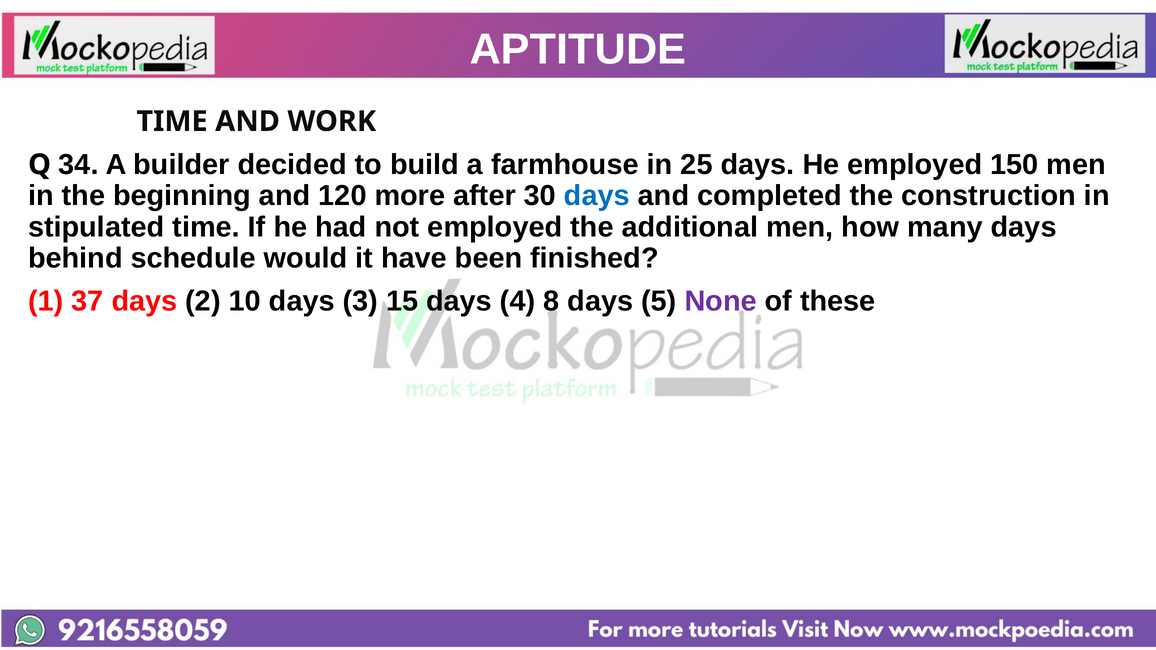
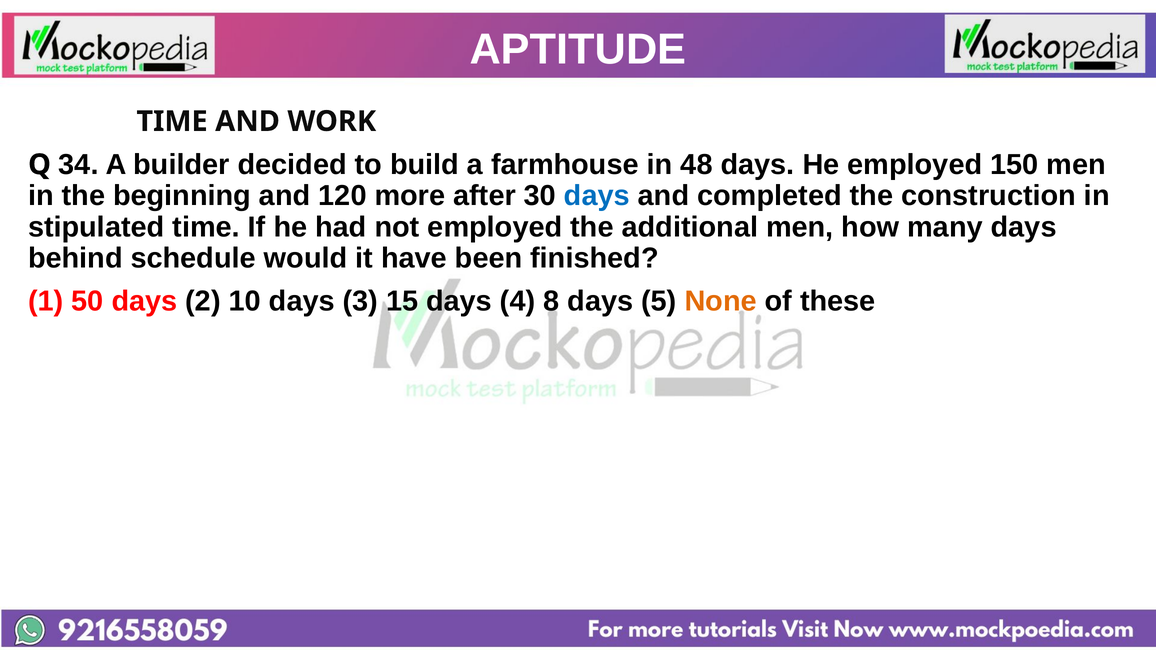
25: 25 -> 48
37: 37 -> 50
None colour: purple -> orange
